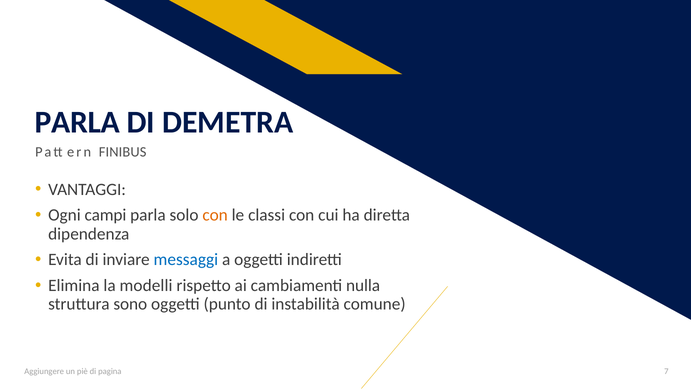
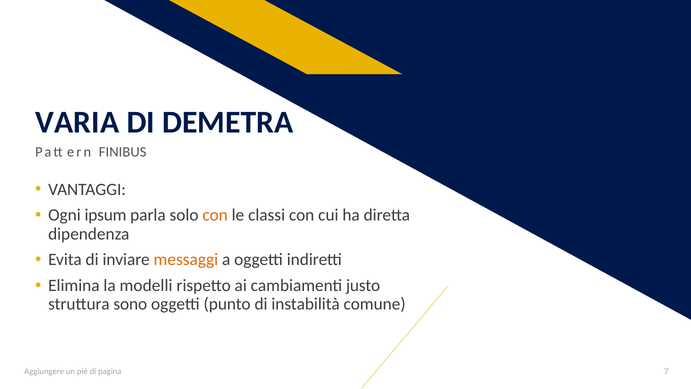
PARLA at (77, 122): PARLA -> VARIA
campi: campi -> ipsum
messaggi colour: blue -> orange
nulla: nulla -> justo
